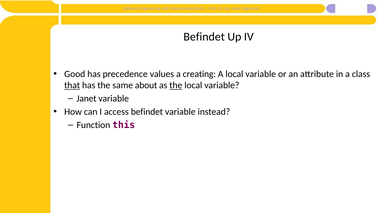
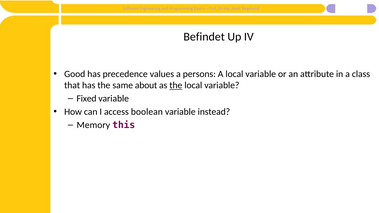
creating: creating -> persons
that underline: present -> none
Janet at (87, 99): Janet -> Fixed
access befindet: befindet -> boolean
Function: Function -> Memory
